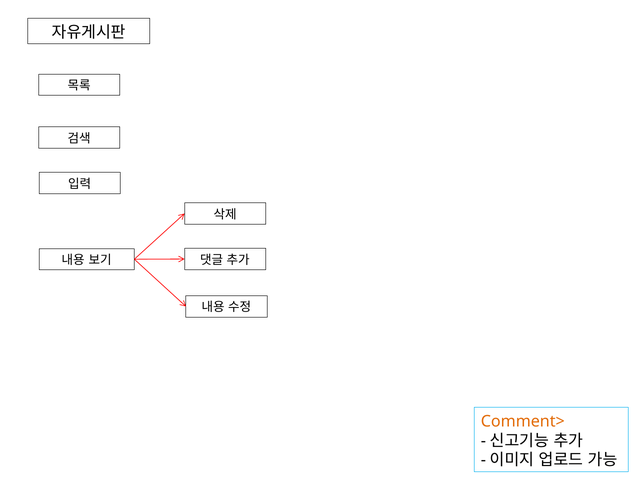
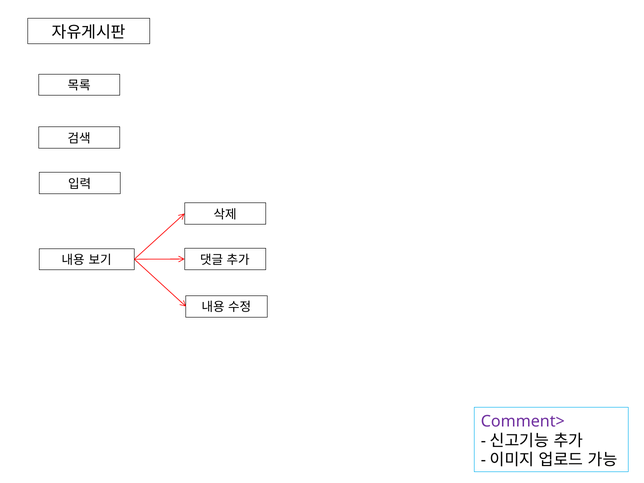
Comment> colour: orange -> purple
